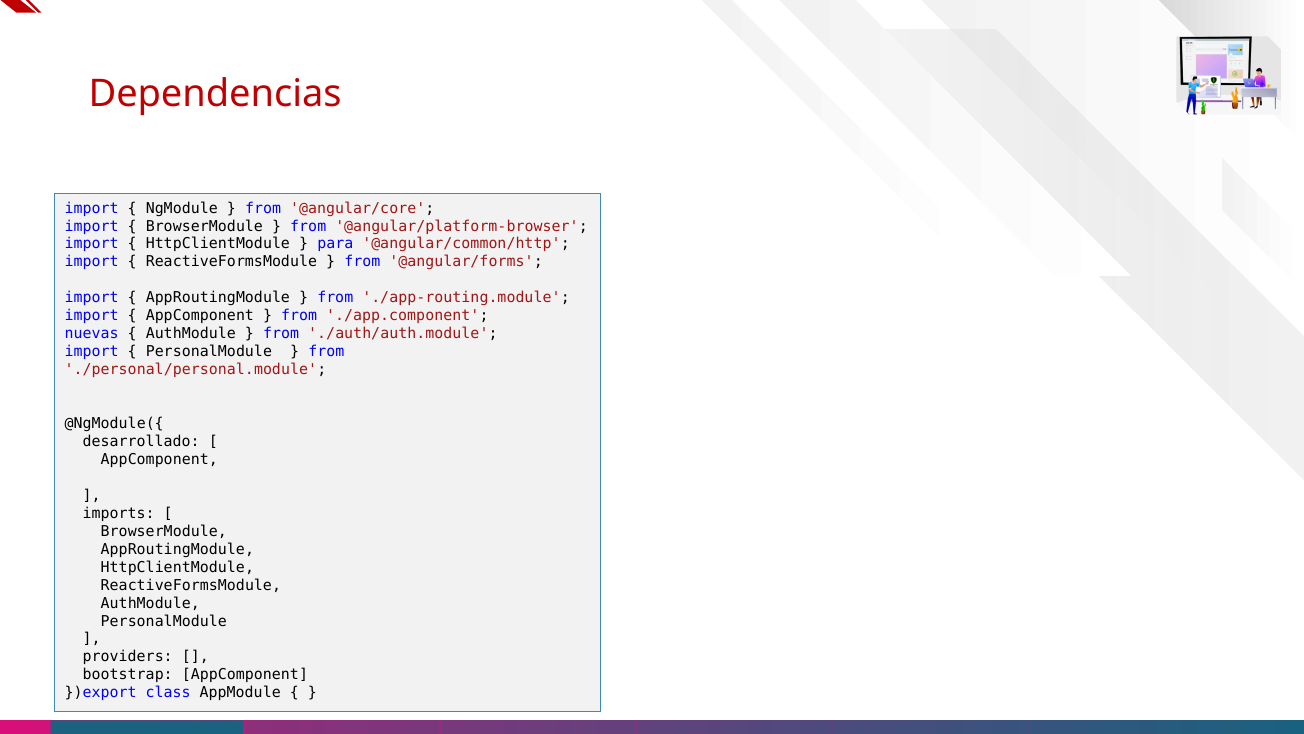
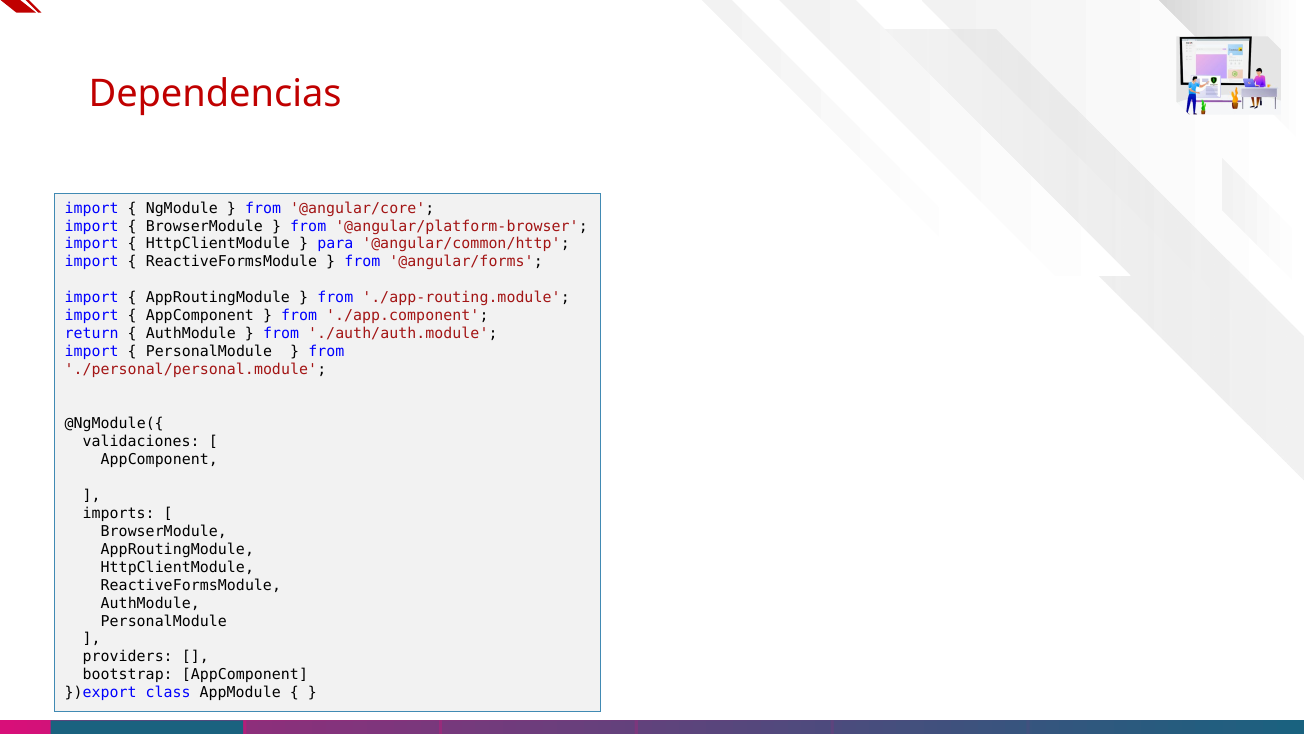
nuevas: nuevas -> return
desarrollado: desarrollado -> validaciones
